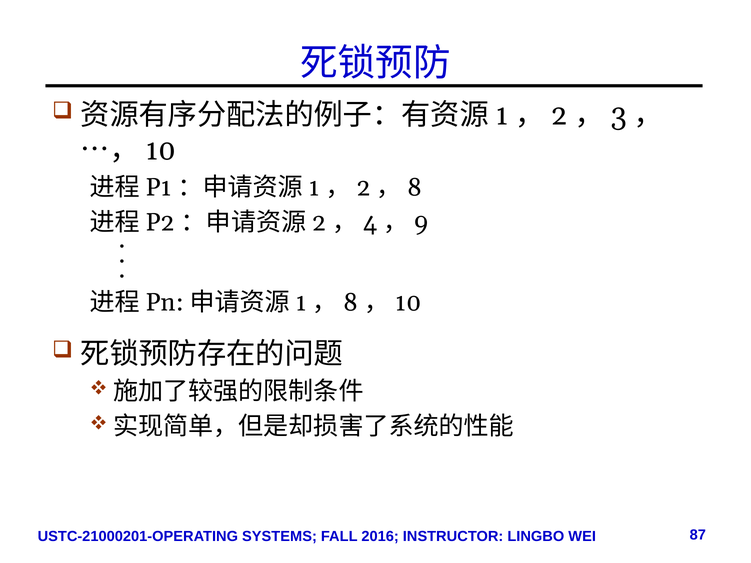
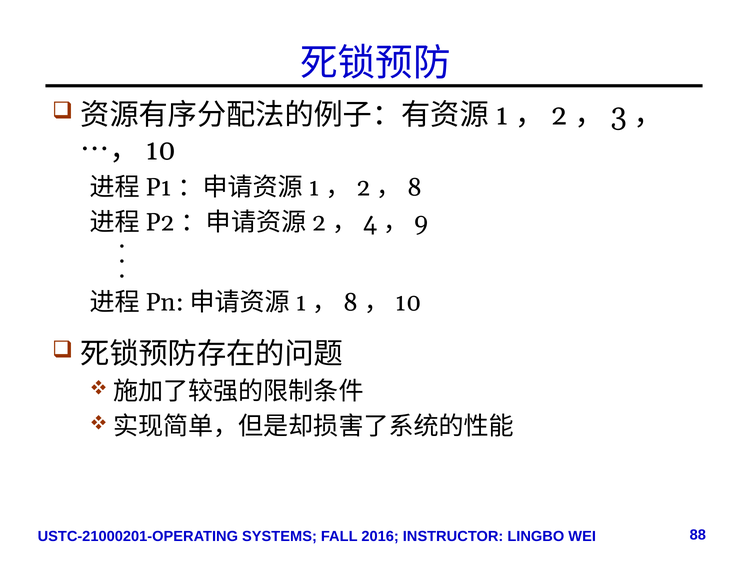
87: 87 -> 88
